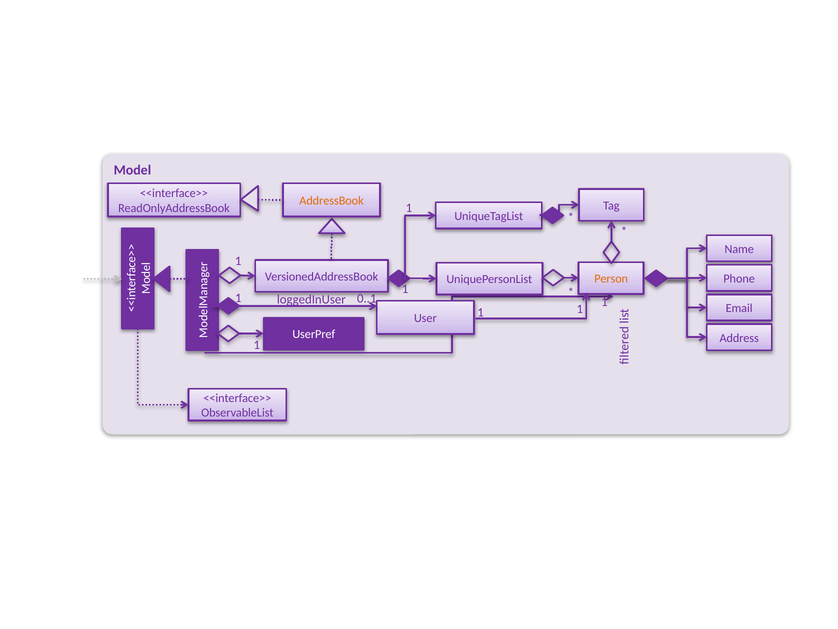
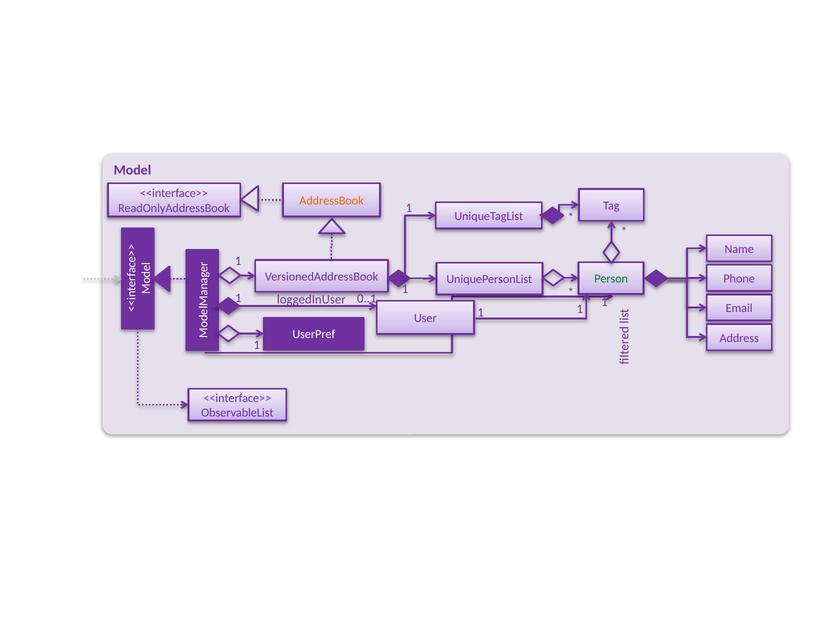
Person colour: orange -> green
